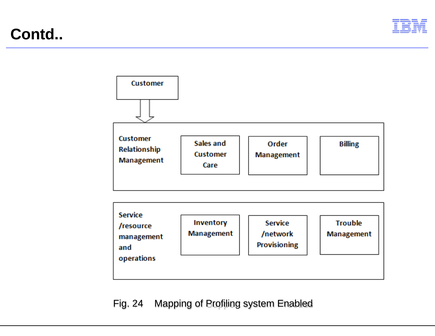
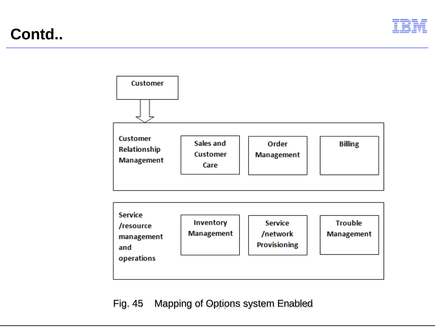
24: 24 -> 45
Profiling: Profiling -> Options
